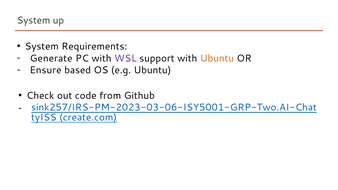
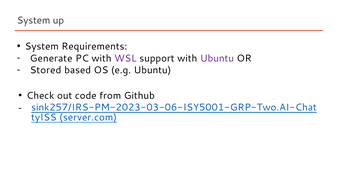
Ubuntu at (217, 58) colour: orange -> purple
Ensure: Ensure -> Stored
create.com: create.com -> server.com
